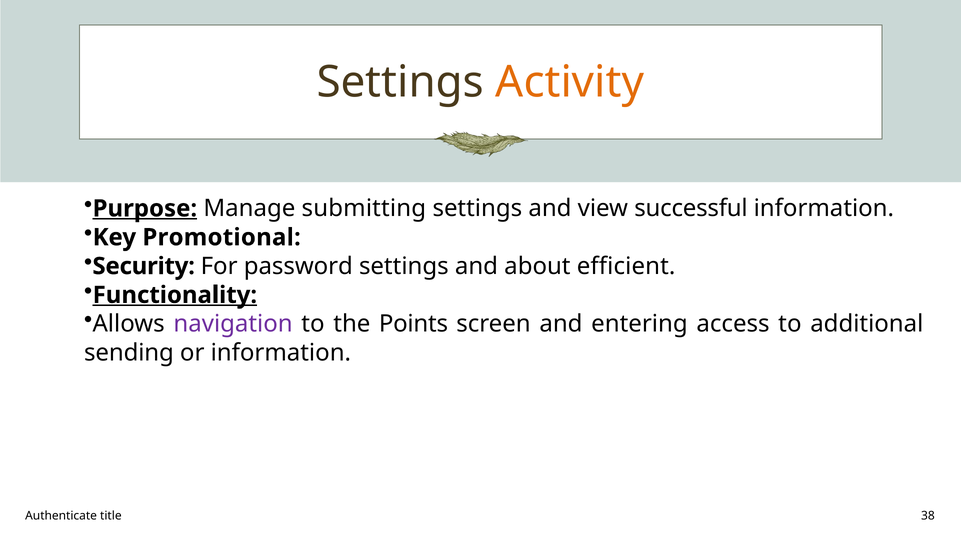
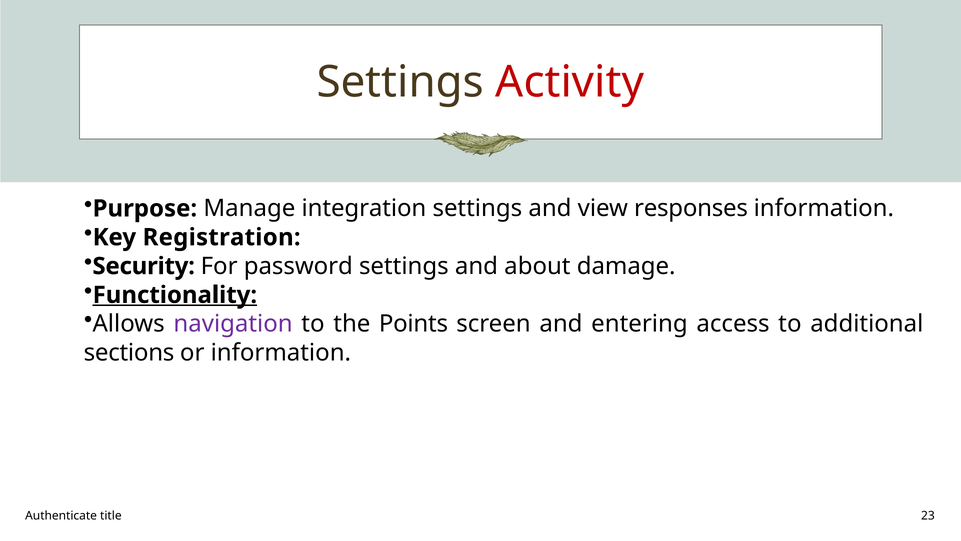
Activity colour: orange -> red
Purpose underline: present -> none
submitting: submitting -> integration
successful: successful -> responses
Promotional: Promotional -> Registration
efficient: efficient -> damage
sending: sending -> sections
38: 38 -> 23
